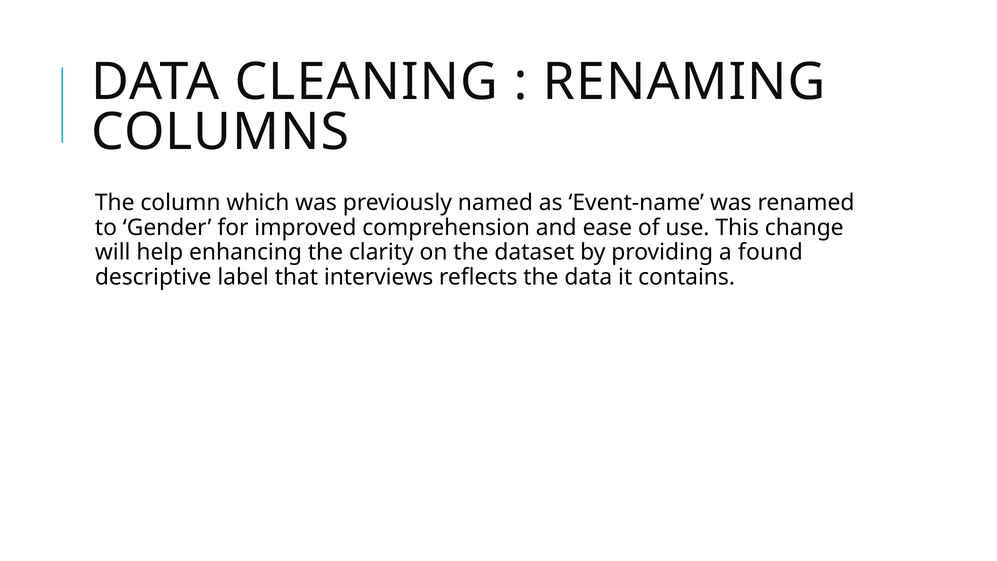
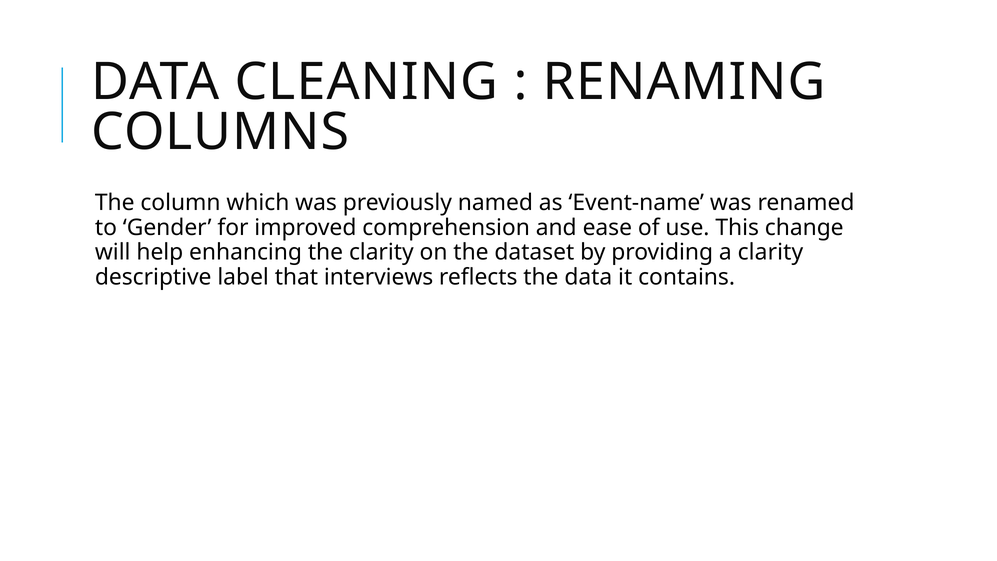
a found: found -> clarity
